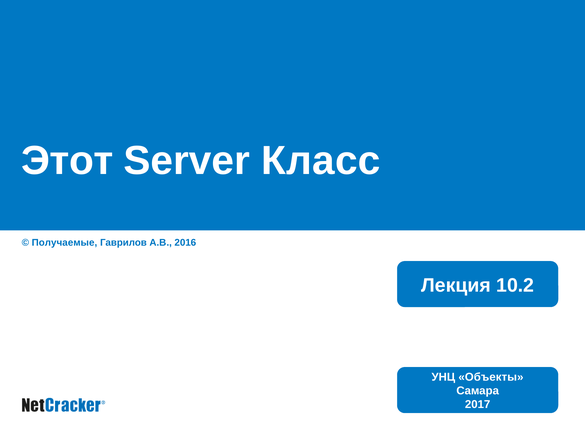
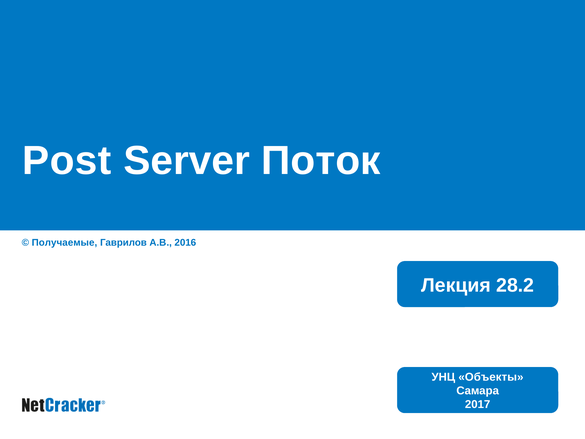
Этот: Этот -> Post
Класс: Класс -> Поток
10.2: 10.2 -> 28.2
